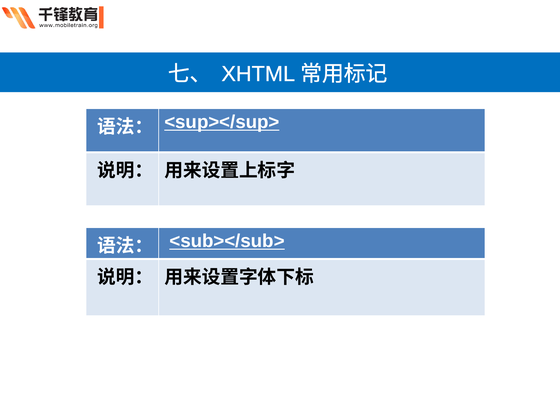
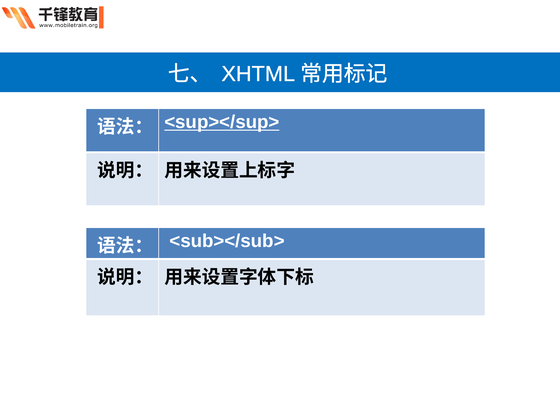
<sub></sub> underline: present -> none
